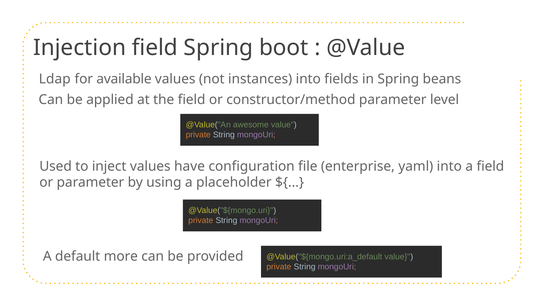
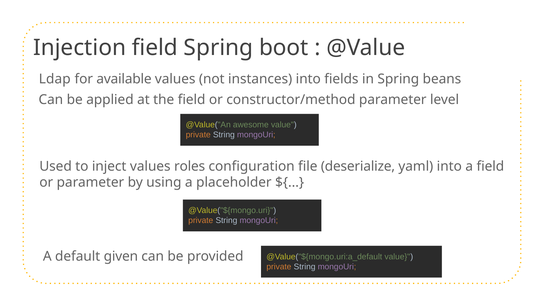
have: have -> roles
enterprise: enterprise -> deserialize
more: more -> given
